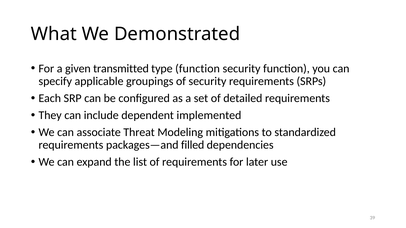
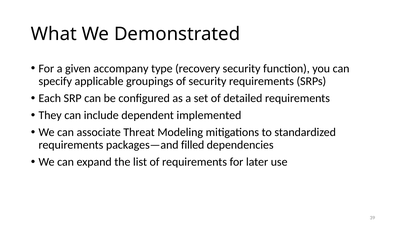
transmitted: transmitted -> accompany
type function: function -> recovery
